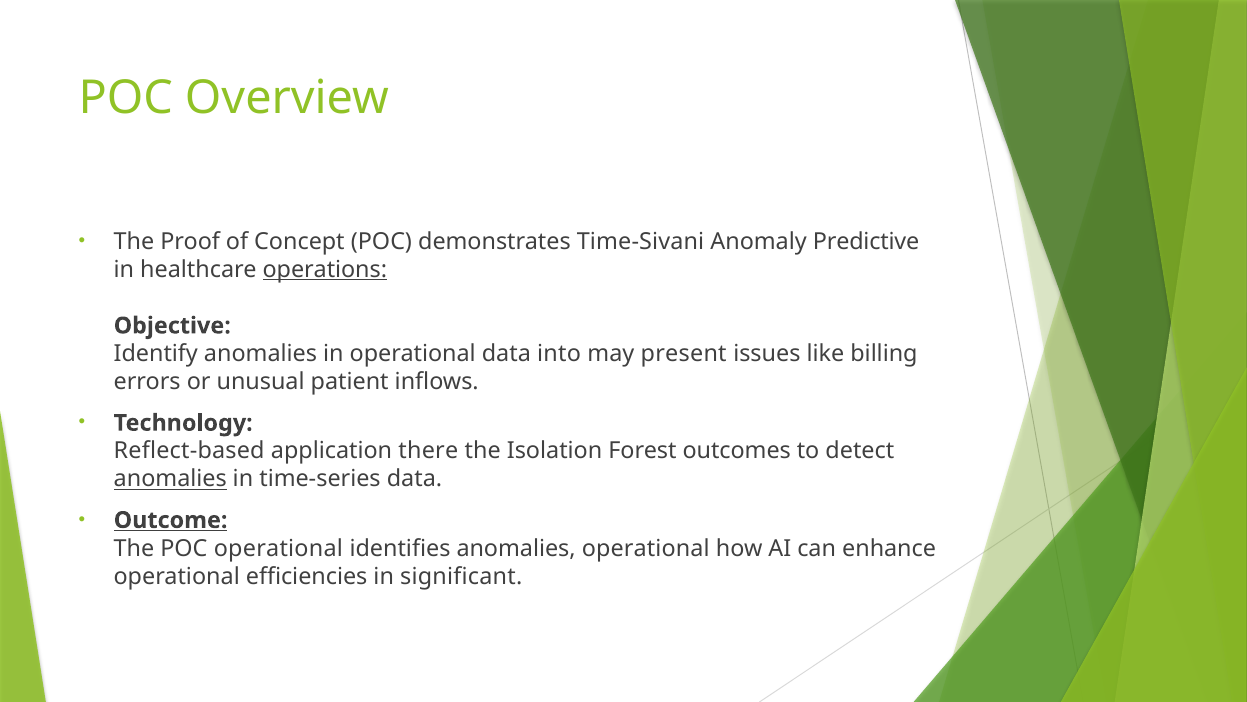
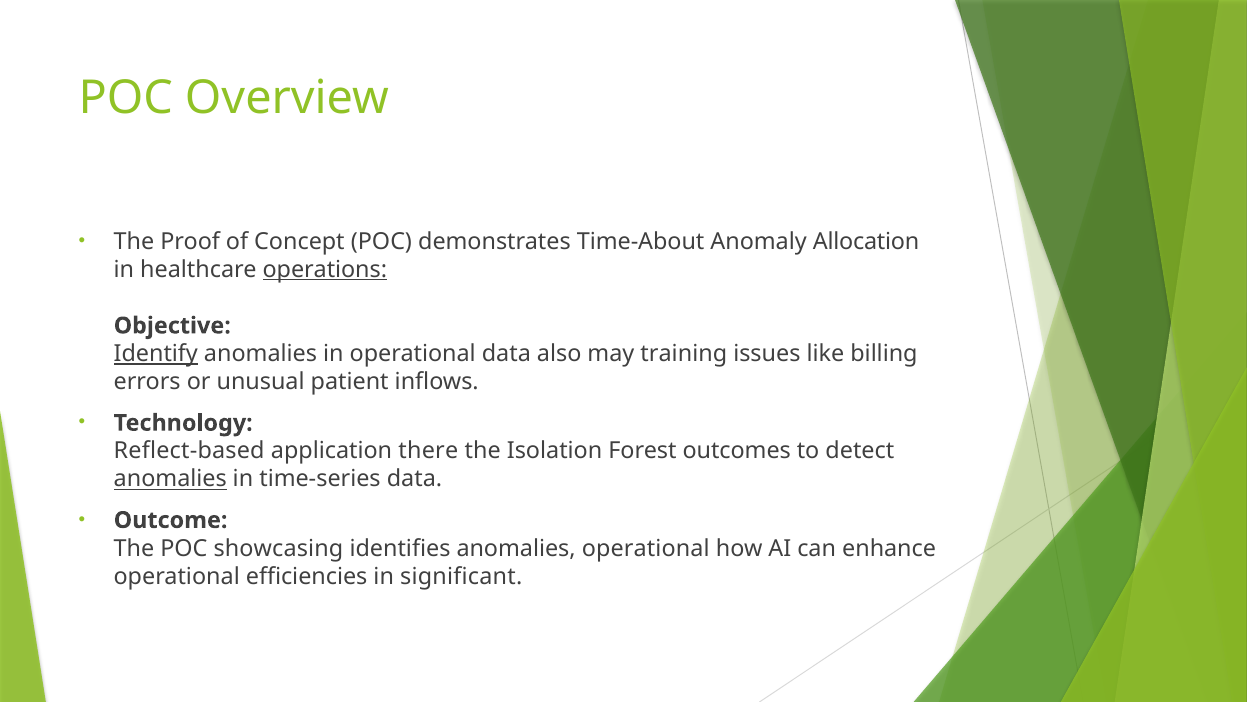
Time-Sivani: Time-Sivani -> Time-About
Predictive: Predictive -> Allocation
Identify underline: none -> present
into: into -> also
present: present -> training
Outcome underline: present -> none
POC operational: operational -> showcasing
